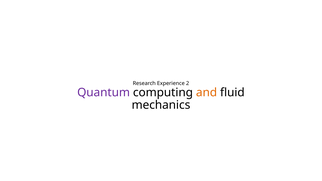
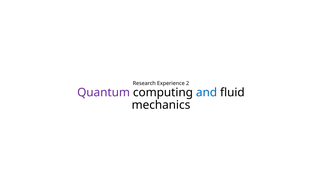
and colour: orange -> blue
